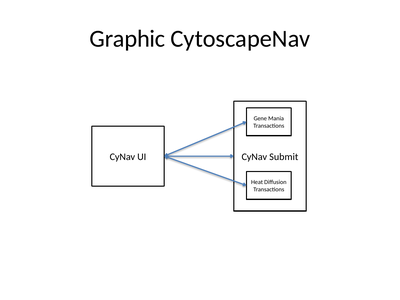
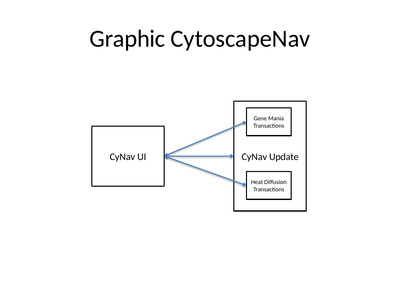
Submit: Submit -> Update
